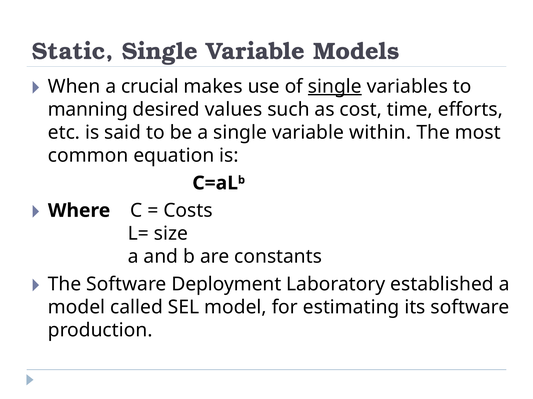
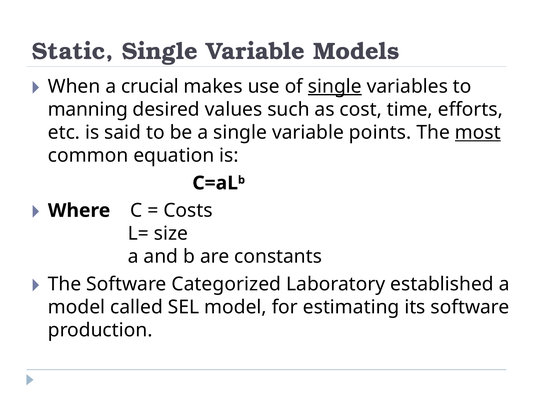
within: within -> points
most underline: none -> present
Deployment: Deployment -> Categorized
